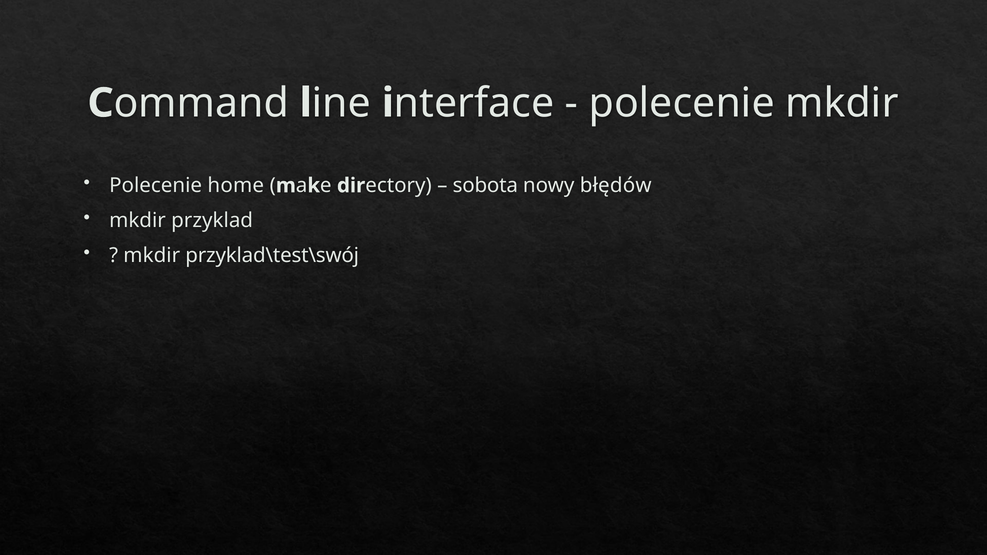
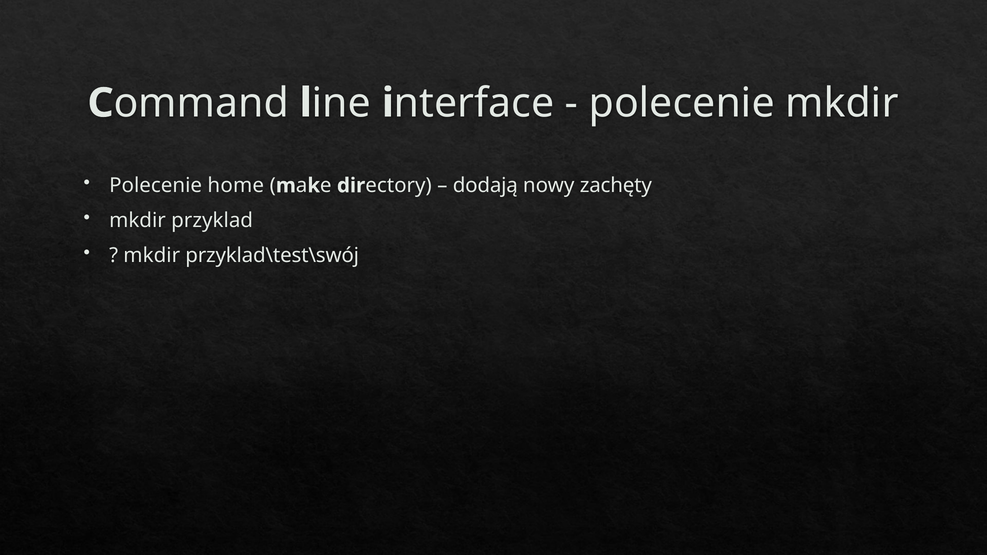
sobota: sobota -> dodają
błędów: błędów -> zachęty
